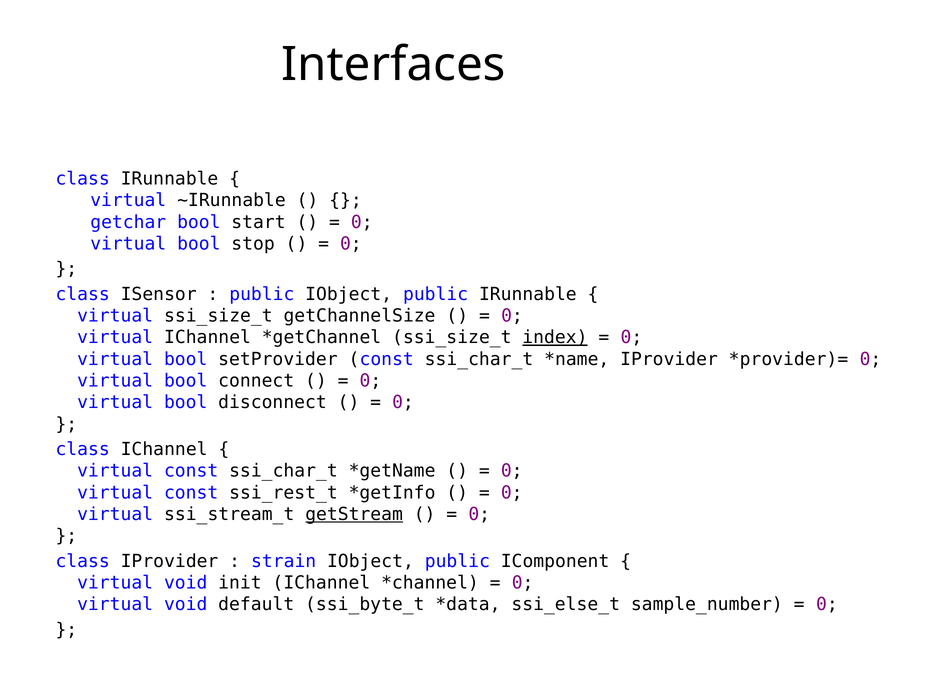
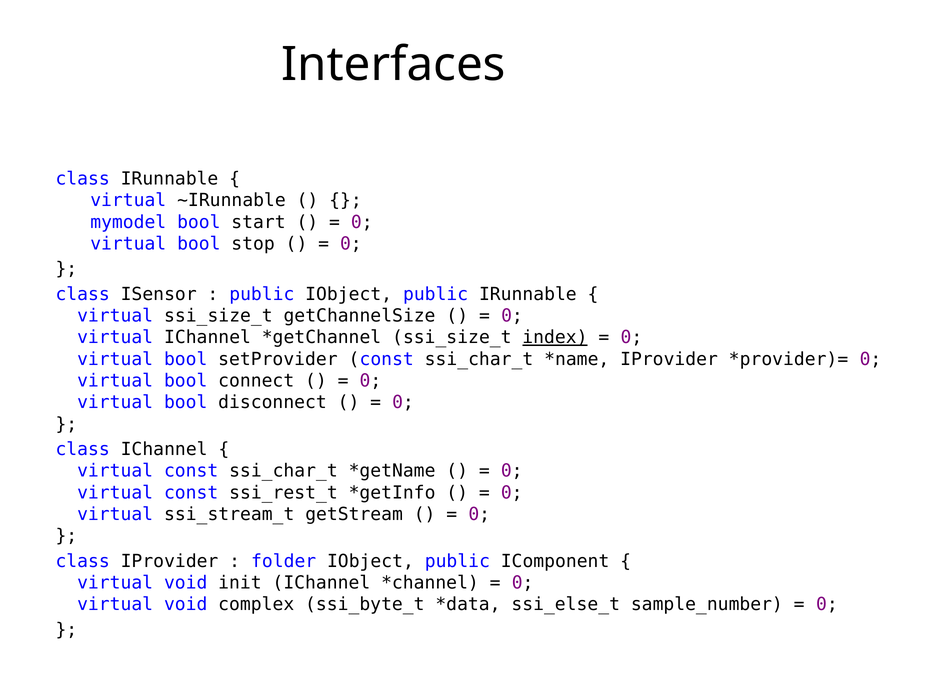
getchar: getchar -> mymodel
getStream underline: present -> none
strain: strain -> folder
default: default -> complex
